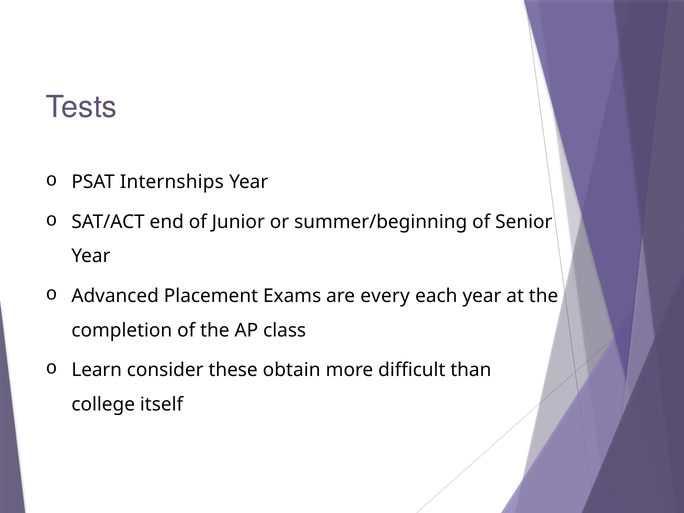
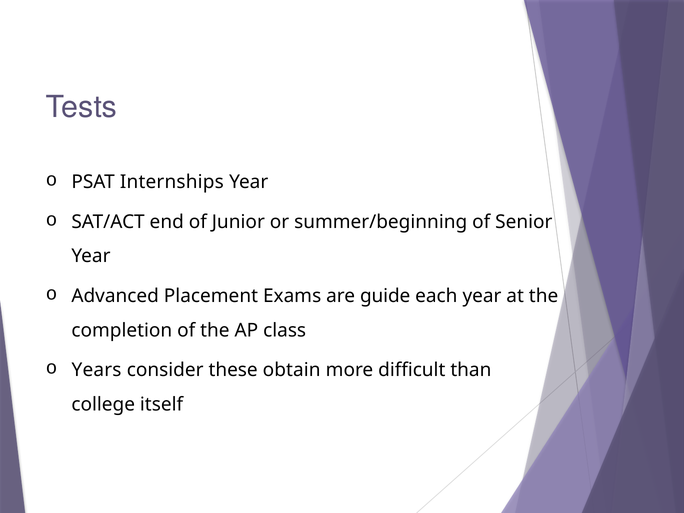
every: every -> guide
Learn: Learn -> Years
